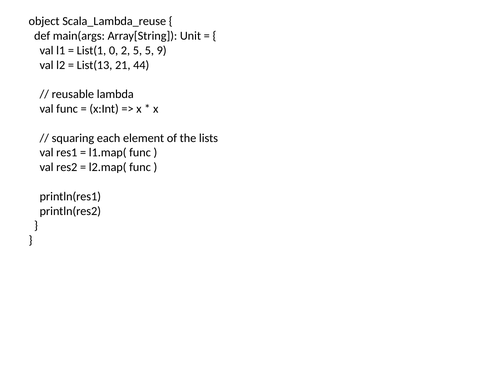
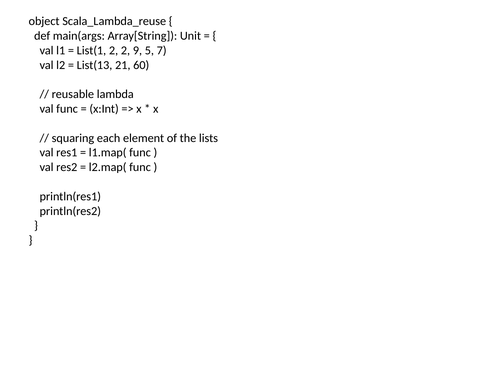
List(1 0: 0 -> 2
2 5: 5 -> 9
9: 9 -> 7
44: 44 -> 60
